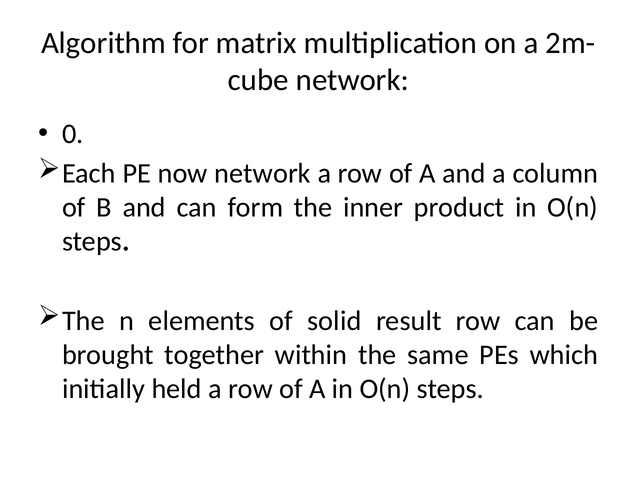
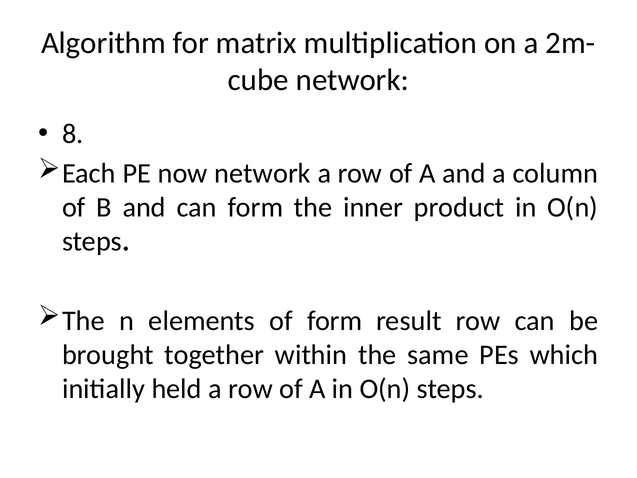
0: 0 -> 8
of solid: solid -> form
